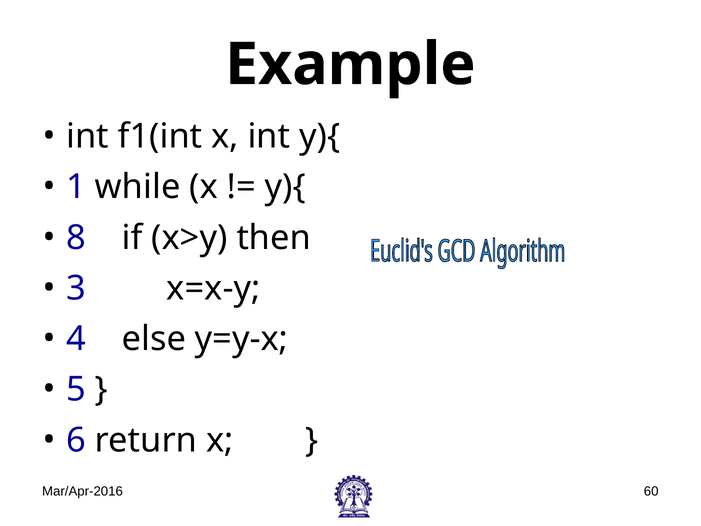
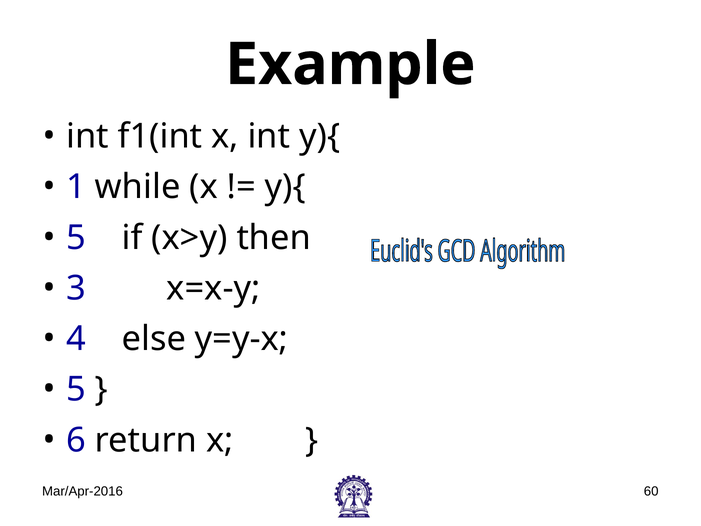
8 at (76, 237): 8 -> 5
